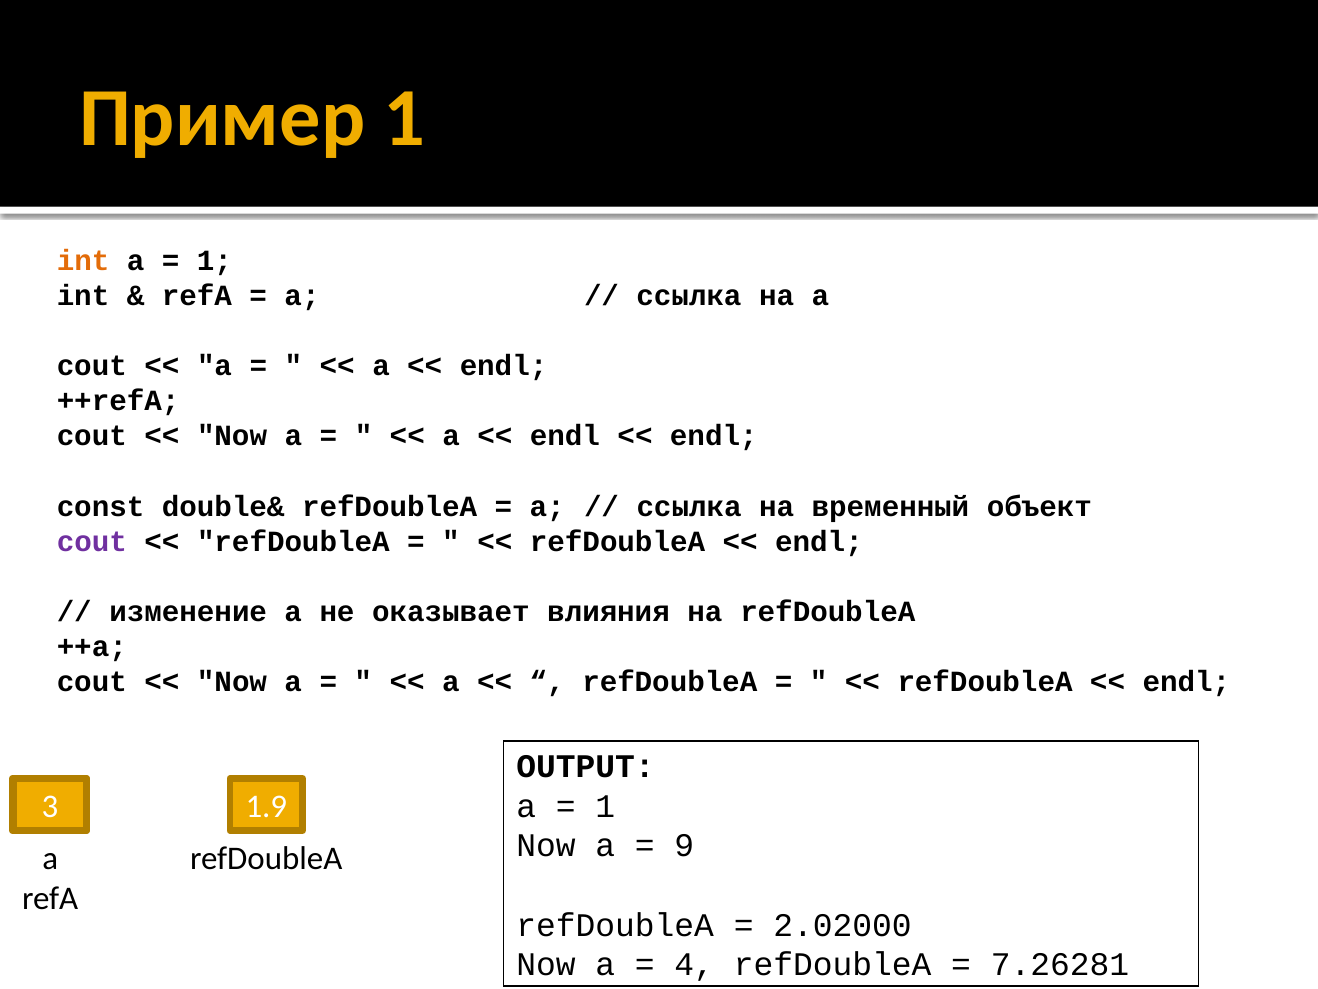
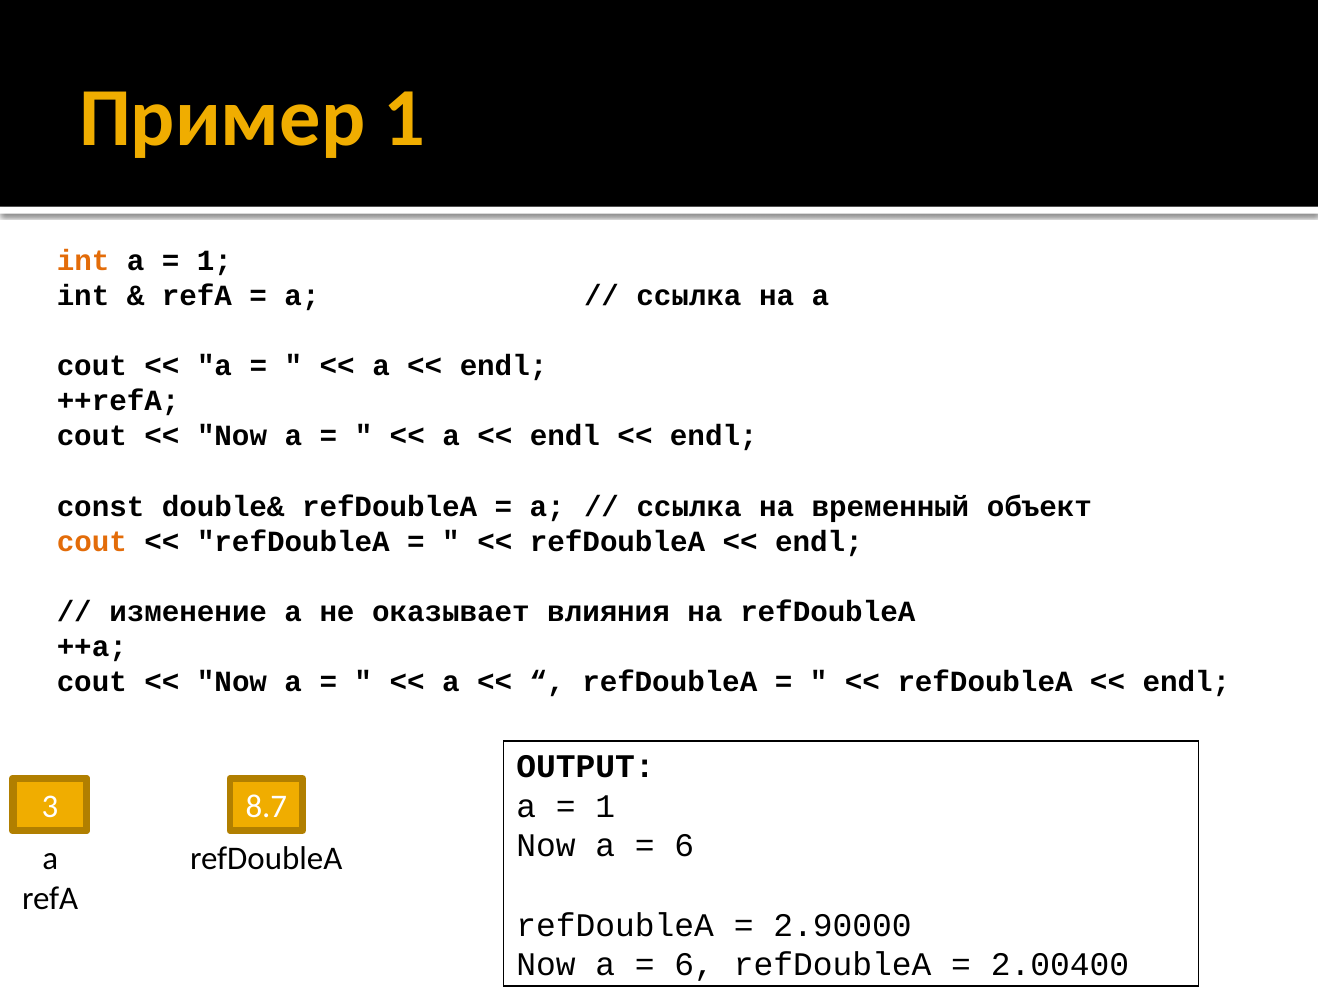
cout at (92, 541) colour: purple -> orange
1.9: 1.9 -> 8.7
9 at (684, 846): 9 -> 6
2.02000: 2.02000 -> 2.90000
4 at (694, 964): 4 -> 6
7.26281: 7.26281 -> 2.00400
